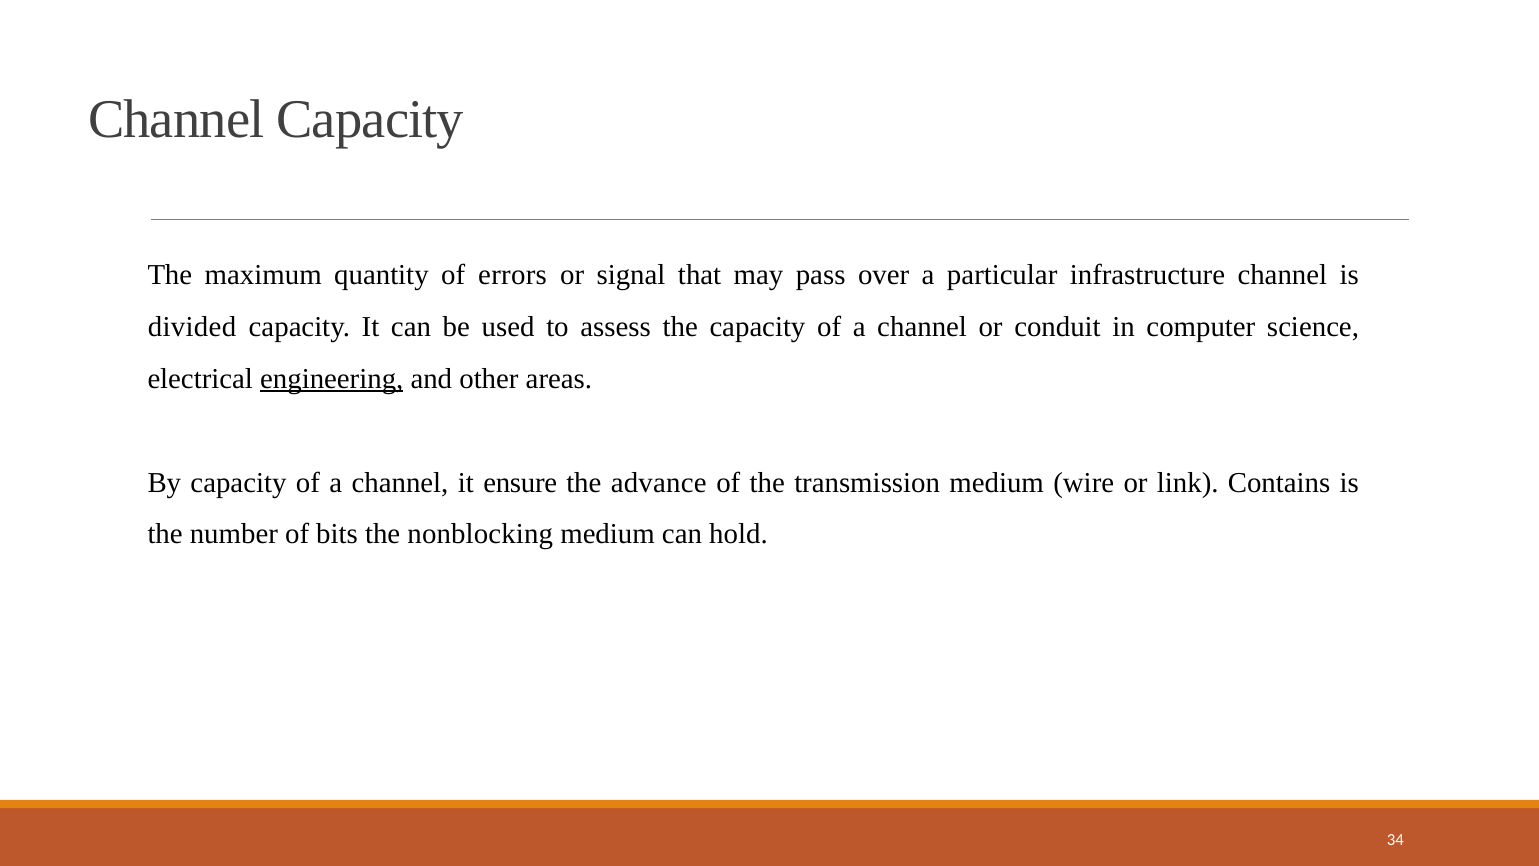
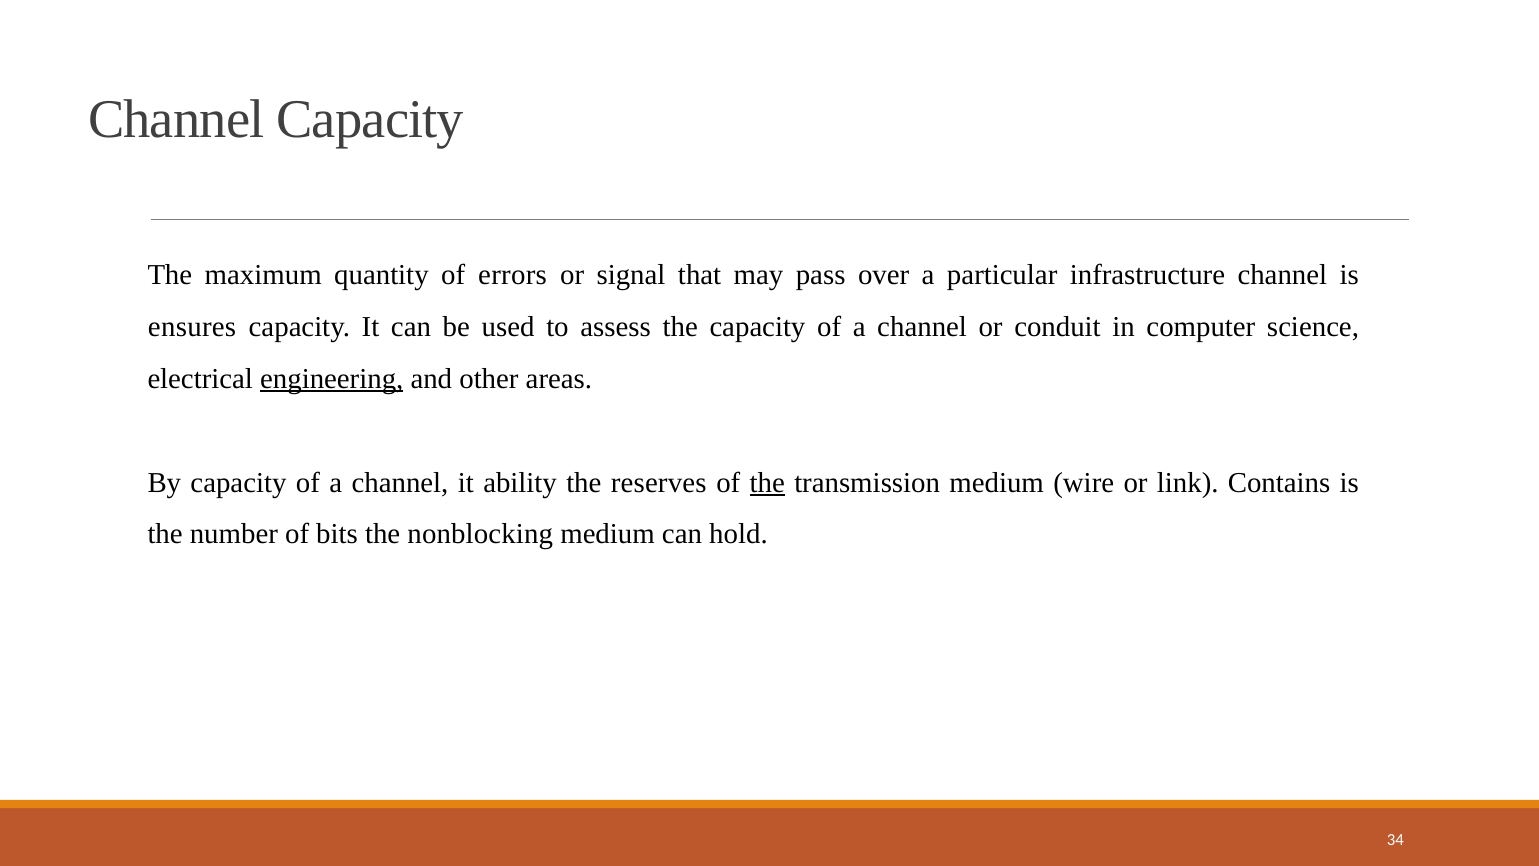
divided: divided -> ensures
ensure: ensure -> ability
advance: advance -> reserves
the at (767, 482) underline: none -> present
